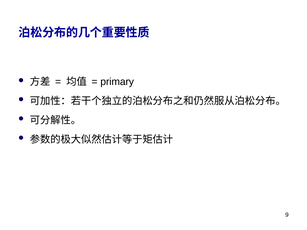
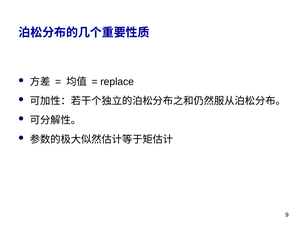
primary: primary -> replace
